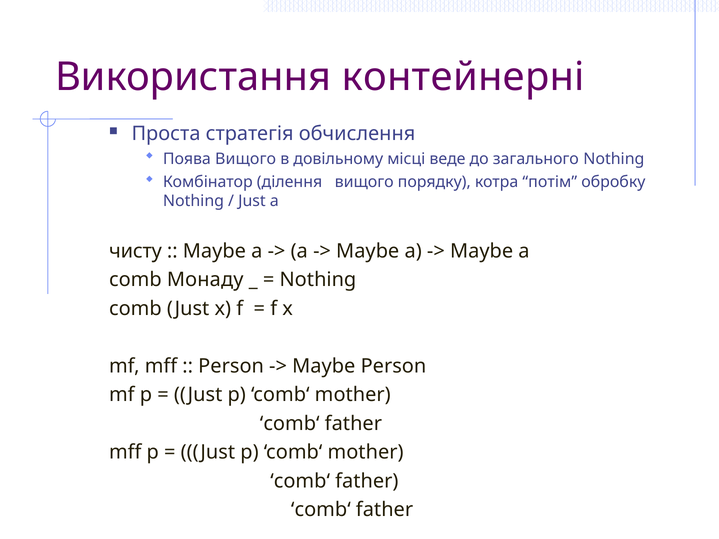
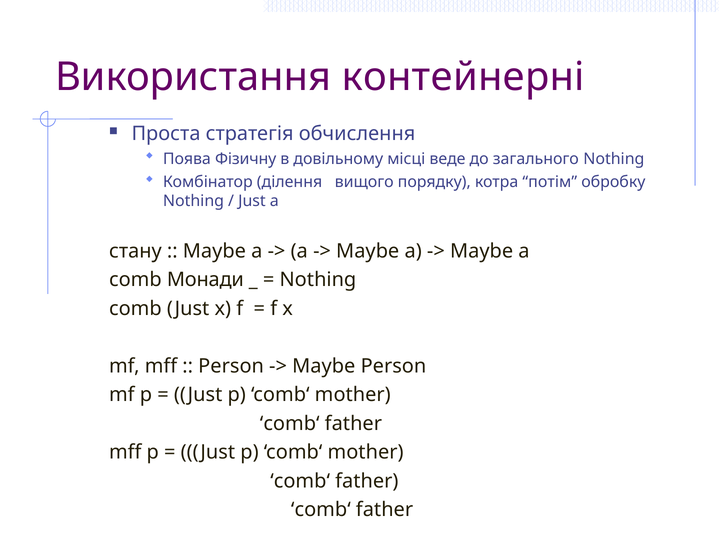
Поява Вищого: Вищого -> Фізичну
чисту: чисту -> стану
Монаду: Монаду -> Монади
